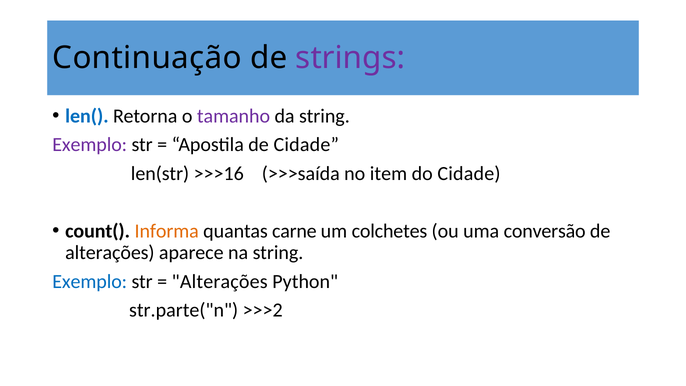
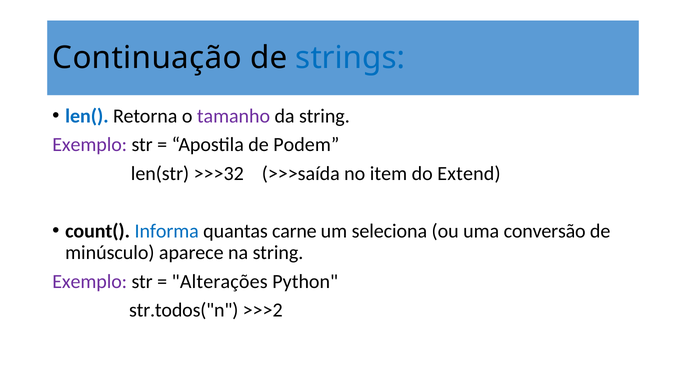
strings colour: purple -> blue
de Cidade: Cidade -> Podem
>>>16: >>>16 -> >>>32
do Cidade: Cidade -> Extend
Informa colour: orange -> blue
colchetes: colchetes -> seleciona
alterações at (110, 253): alterações -> minúsculo
Exemplo at (90, 281) colour: blue -> purple
str.parte("n: str.parte("n -> str.todos("n
